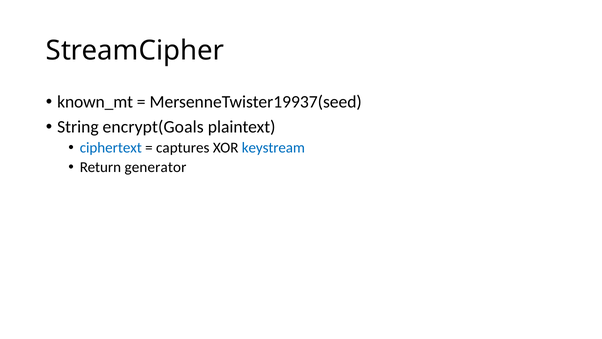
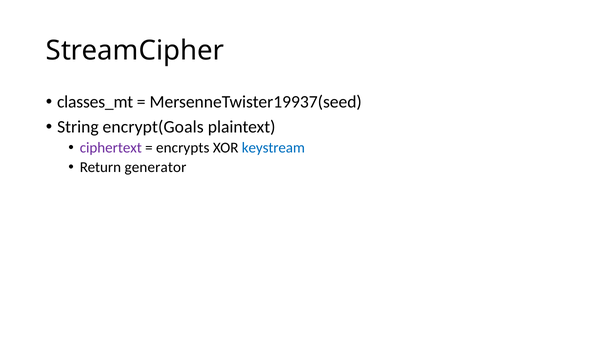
known_mt: known_mt -> classes_mt
ciphertext colour: blue -> purple
captures: captures -> encrypts
